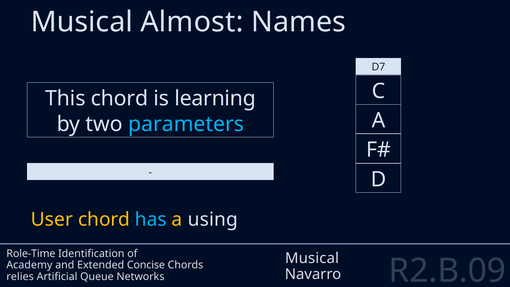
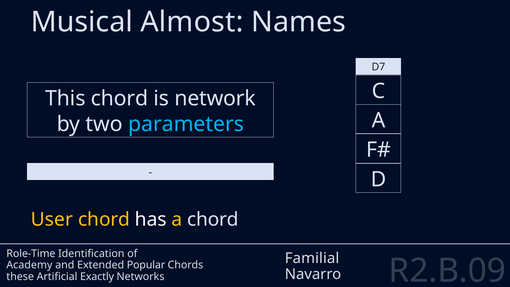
learning: learning -> network
has colour: light blue -> white
a using: using -> chord
Musical at (312, 258): Musical -> Familial
Concise: Concise -> Popular
relies: relies -> these
Queue: Queue -> Exactly
